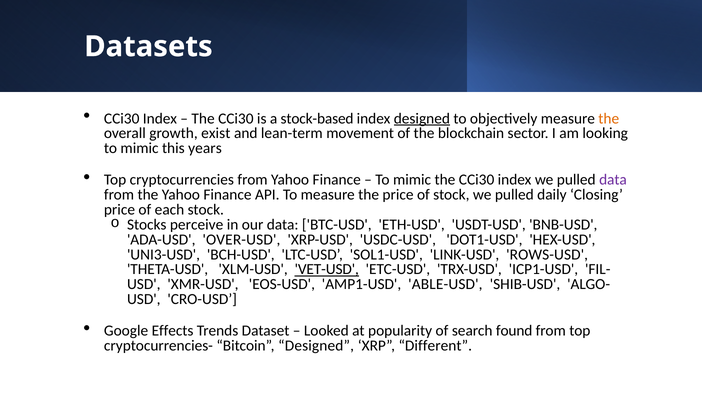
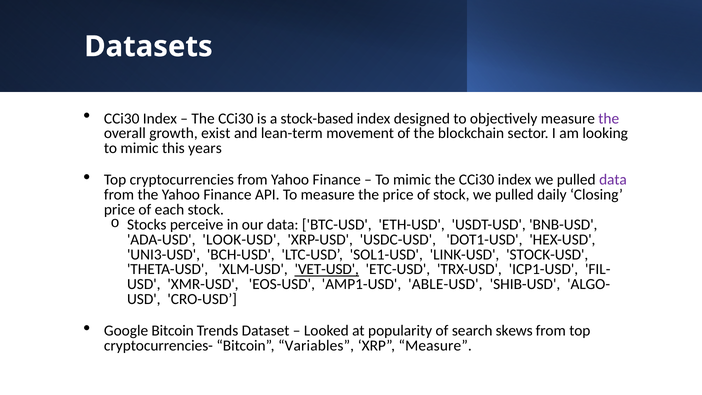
designed at (422, 118) underline: present -> none
the at (609, 118) colour: orange -> purple
OVER-USD: OVER-USD -> LOOK-USD
ROWS-USD: ROWS-USD -> STOCK-USD
Google Effects: Effects -> Bitcoin
found: found -> skews
Bitcoin Designed: Designed -> Variables
XRP Different: Different -> Measure
